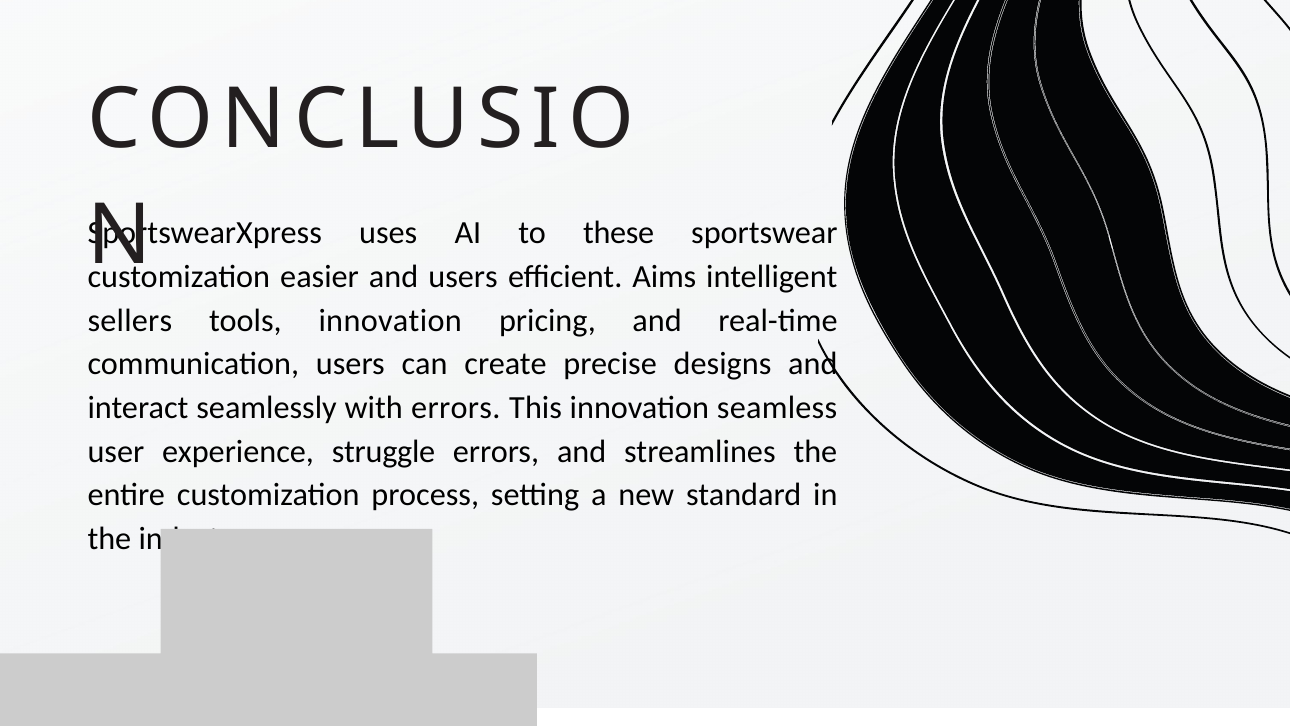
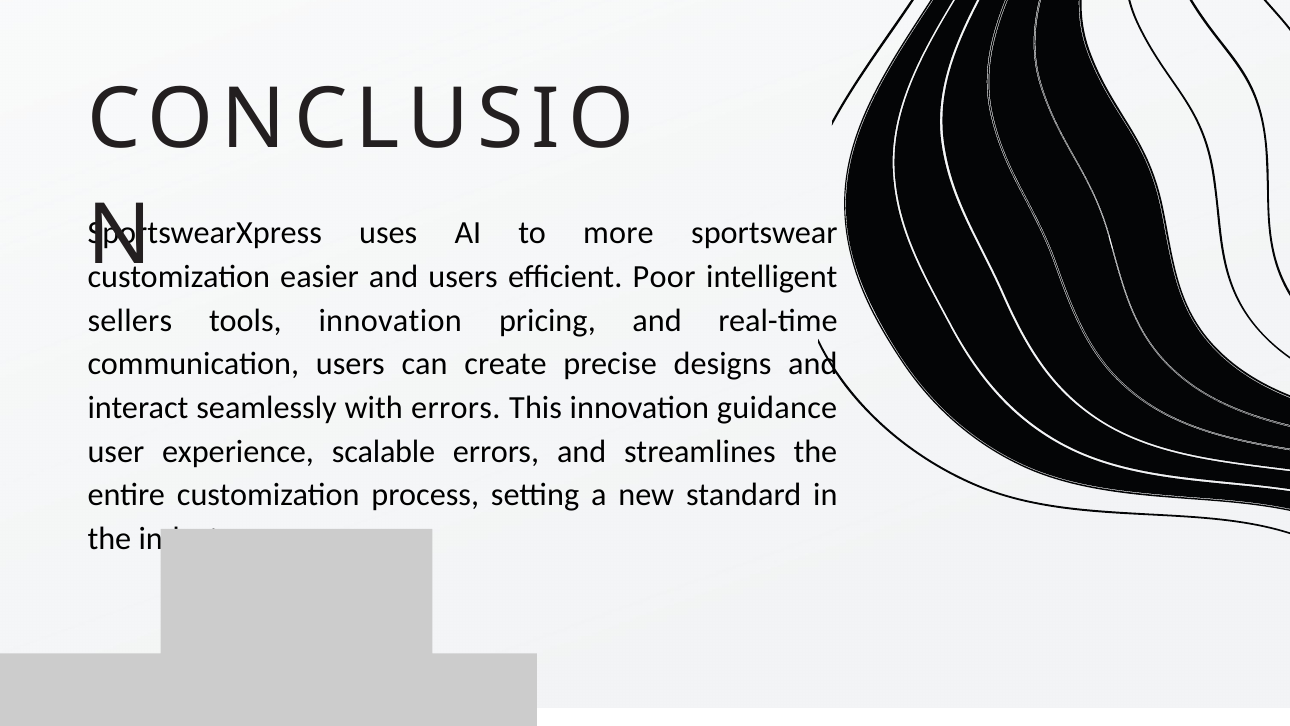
these: these -> more
Aims: Aims -> Poor
seamless: seamless -> guidance
struggle: struggle -> scalable
